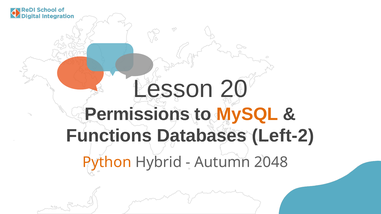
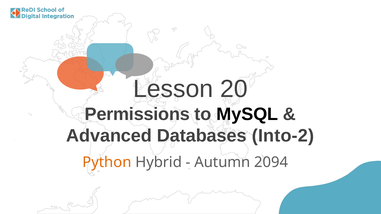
MySQL colour: orange -> black
Functions: Functions -> Advanced
Left-2: Left-2 -> Into-2
2048: 2048 -> 2094
